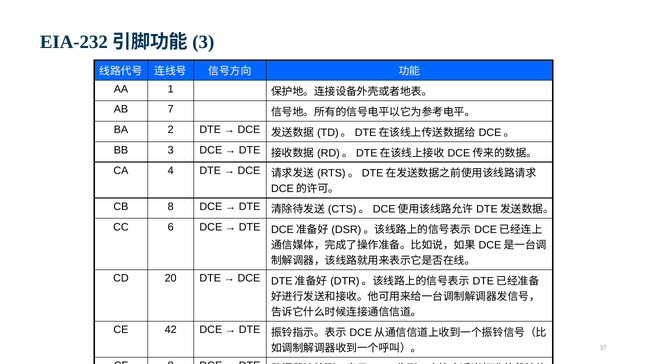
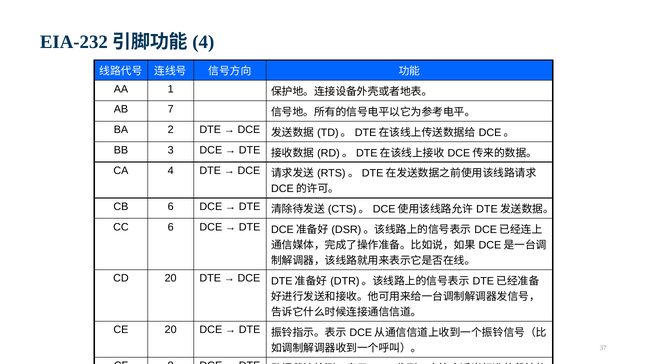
3 at (203, 42): 3 -> 4
CB 8: 8 -> 6
CE 42: 42 -> 20
